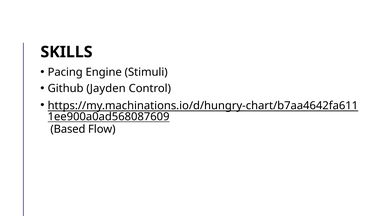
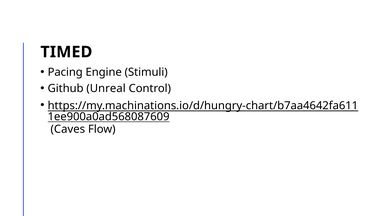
SKILLS: SKILLS -> TIMED
Jayden: Jayden -> Unreal
Based: Based -> Caves
